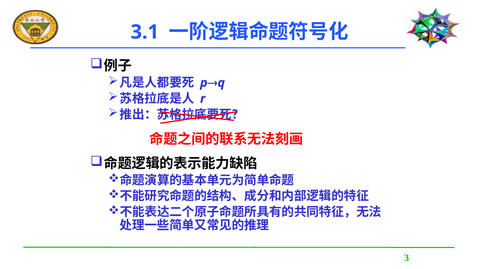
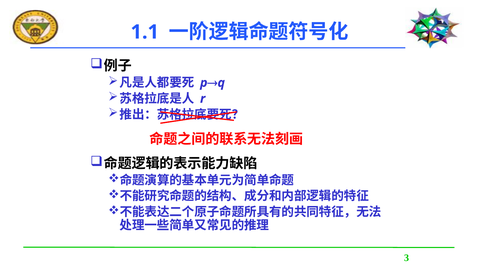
3.1: 3.1 -> 1.1
